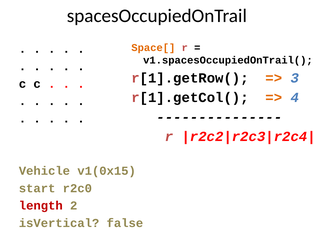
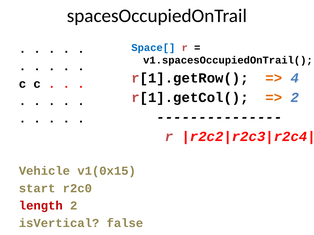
Space[ colour: orange -> blue
3: 3 -> 4
4 at (295, 98): 4 -> 2
